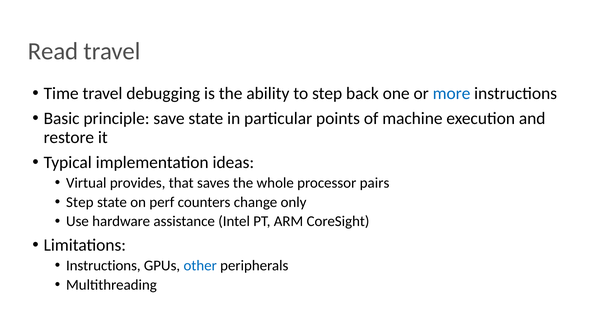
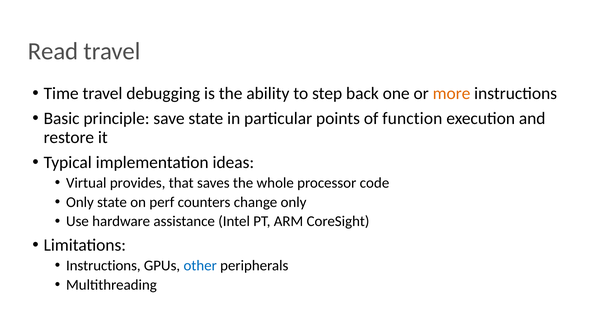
more colour: blue -> orange
machine: machine -> function
pairs: pairs -> code
Step at (80, 202): Step -> Only
